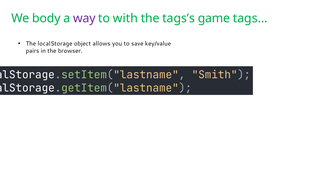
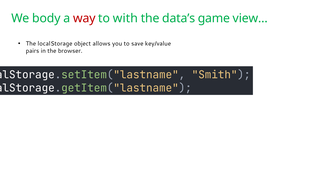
way colour: purple -> red
tags’s: tags’s -> data’s
tags…: tags… -> view…
